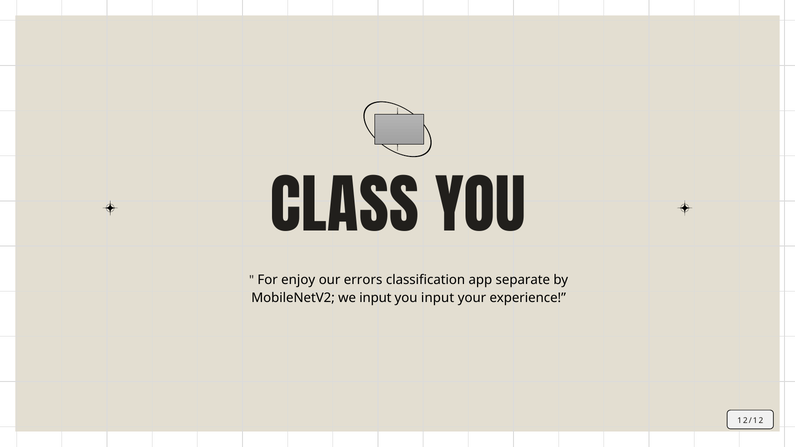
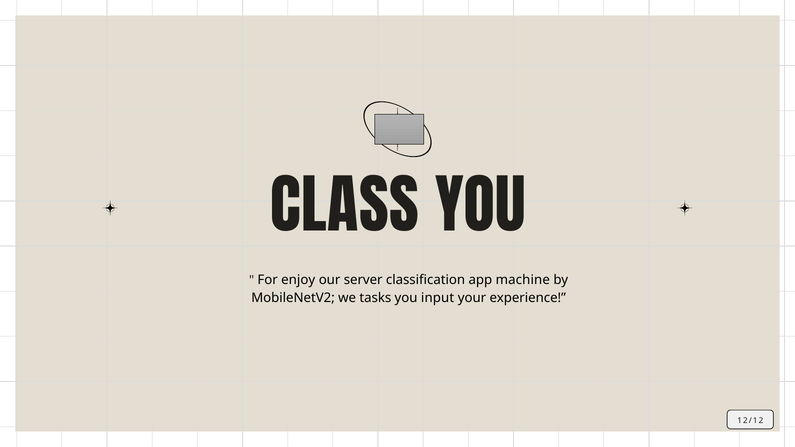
errors: errors -> server
separate: separate -> machine
we input: input -> tasks
